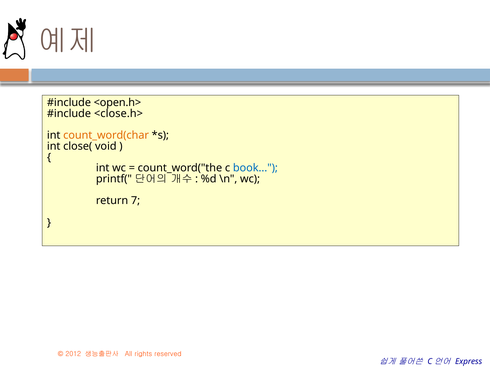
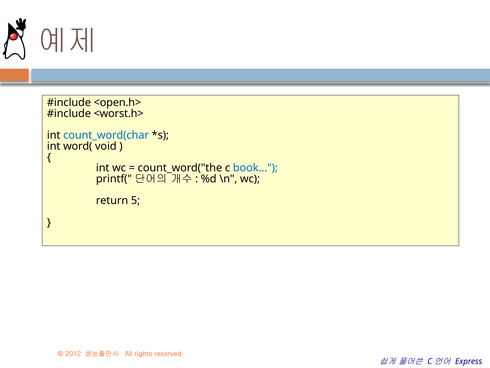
<close.h>: <close.h> -> <worst.h>
count_word(char colour: orange -> blue
close(: close( -> word(
7: 7 -> 5
